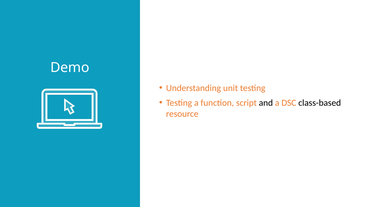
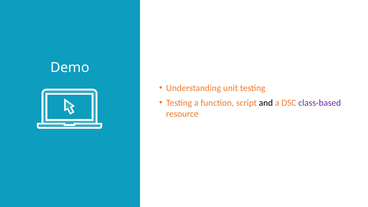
class-based colour: black -> purple
